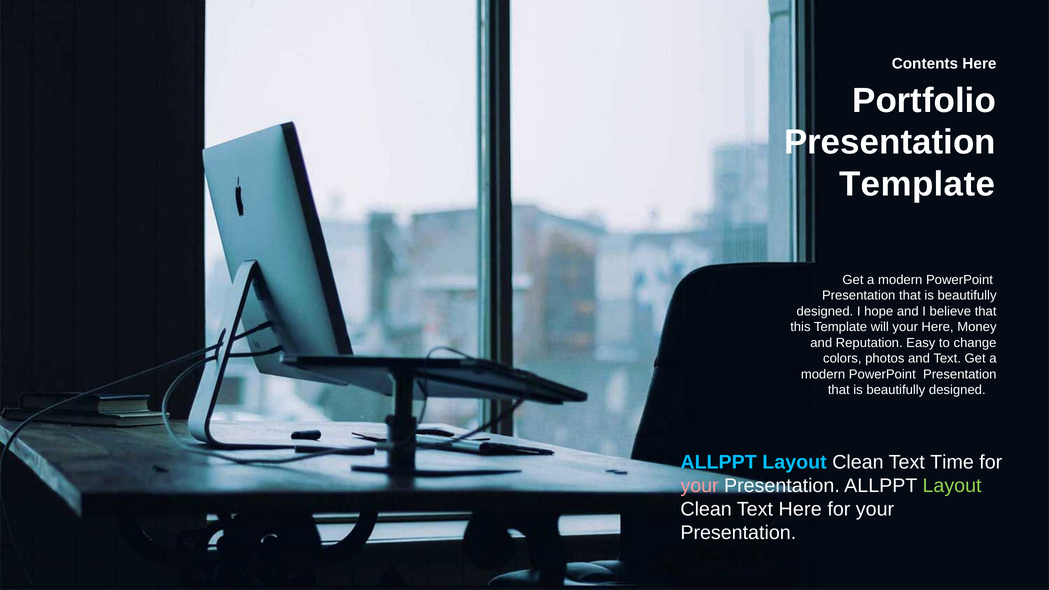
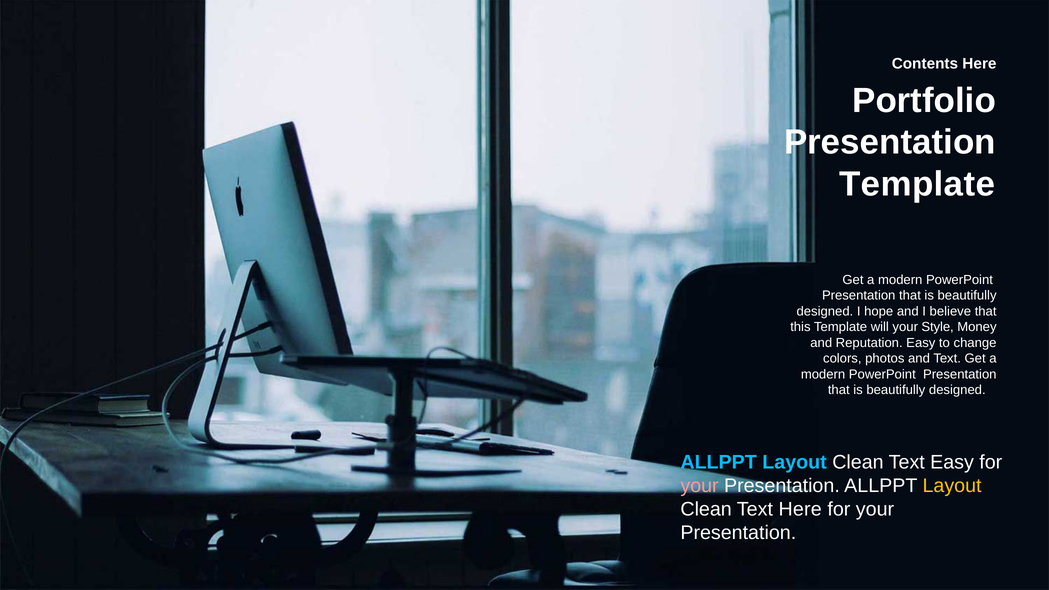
your Here: Here -> Style
Text Time: Time -> Easy
Layout at (952, 486) colour: light green -> yellow
